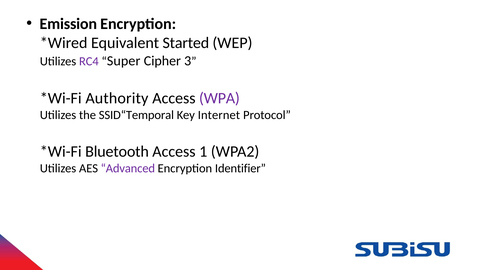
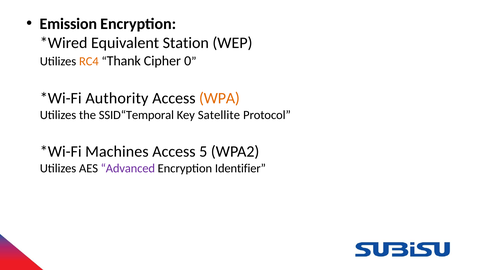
Started: Started -> Station
RC4 colour: purple -> orange
Super: Super -> Thank
3: 3 -> 0
WPA colour: purple -> orange
Internet: Internet -> Satellite
Bluetooth: Bluetooth -> Machines
1: 1 -> 5
